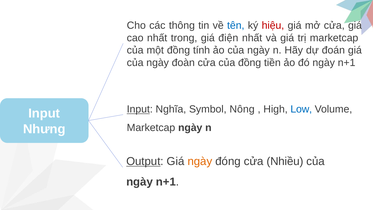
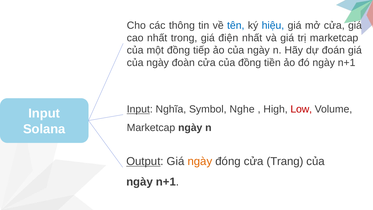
hiệu colour: red -> blue
tính: tính -> tiếp
Nông: Nông -> Nghe
Low colour: blue -> red
Nhưng: Nhưng -> Solana
Nhiều: Nhiều -> Trang
